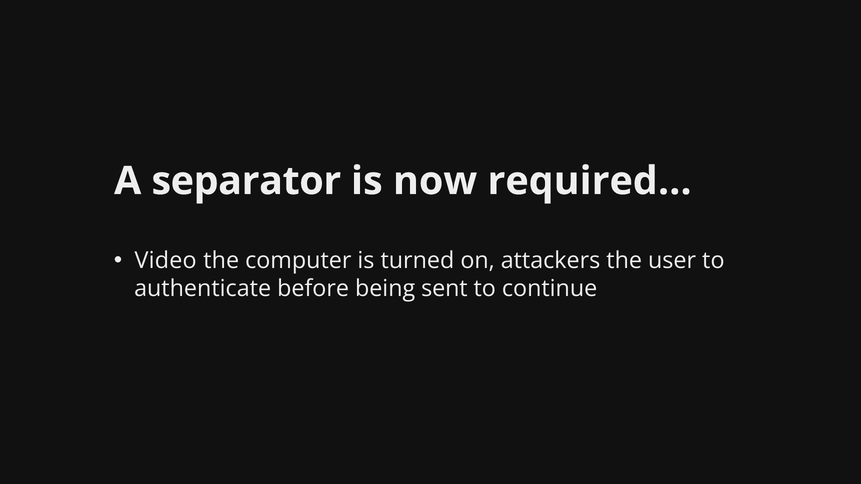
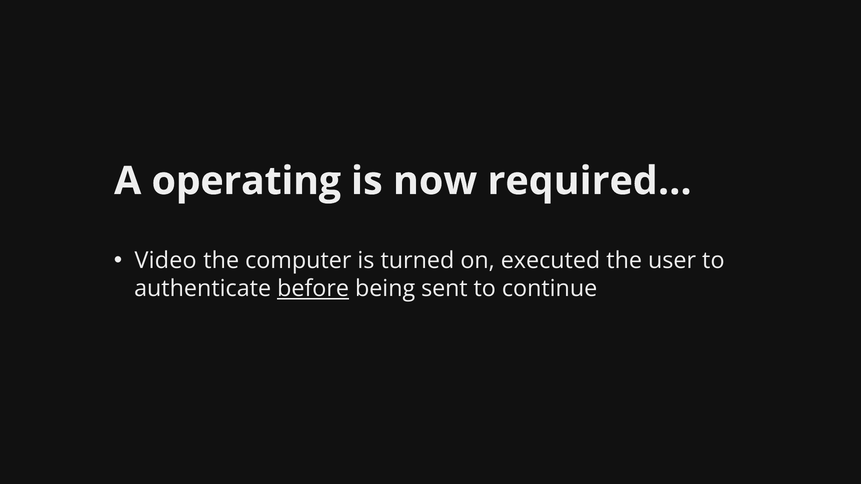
A separator: separator -> operating
attackers: attackers -> executed
before underline: none -> present
